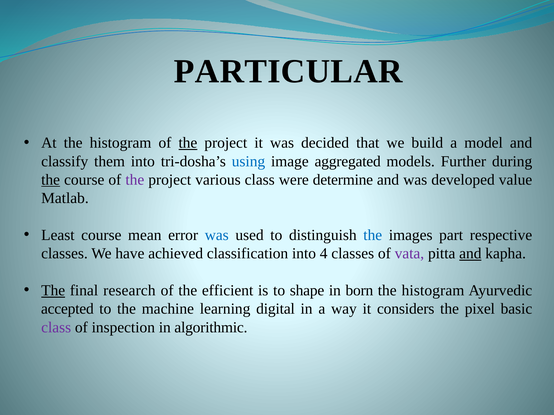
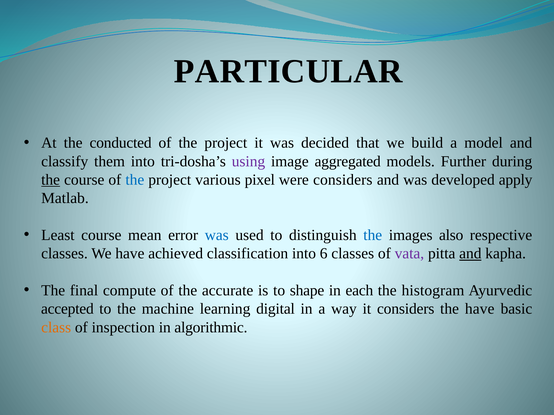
At the histogram: histogram -> conducted
the at (188, 143) underline: present -> none
using colour: blue -> purple
the at (135, 180) colour: purple -> blue
various class: class -> pixel
were determine: determine -> considers
value: value -> apply
part: part -> also
4: 4 -> 6
The at (53, 291) underline: present -> none
research: research -> compute
efficient: efficient -> accurate
born: born -> each
the pixel: pixel -> have
class at (56, 328) colour: purple -> orange
